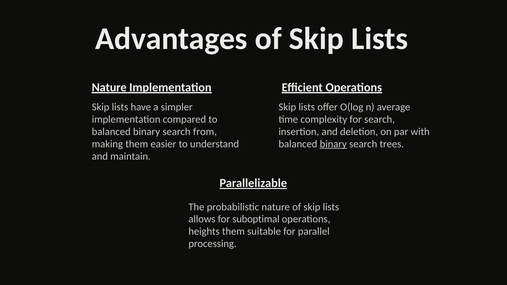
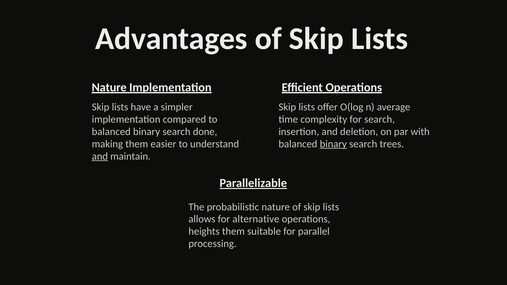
from: from -> done
and at (100, 156) underline: none -> present
suboptimal: suboptimal -> alternative
